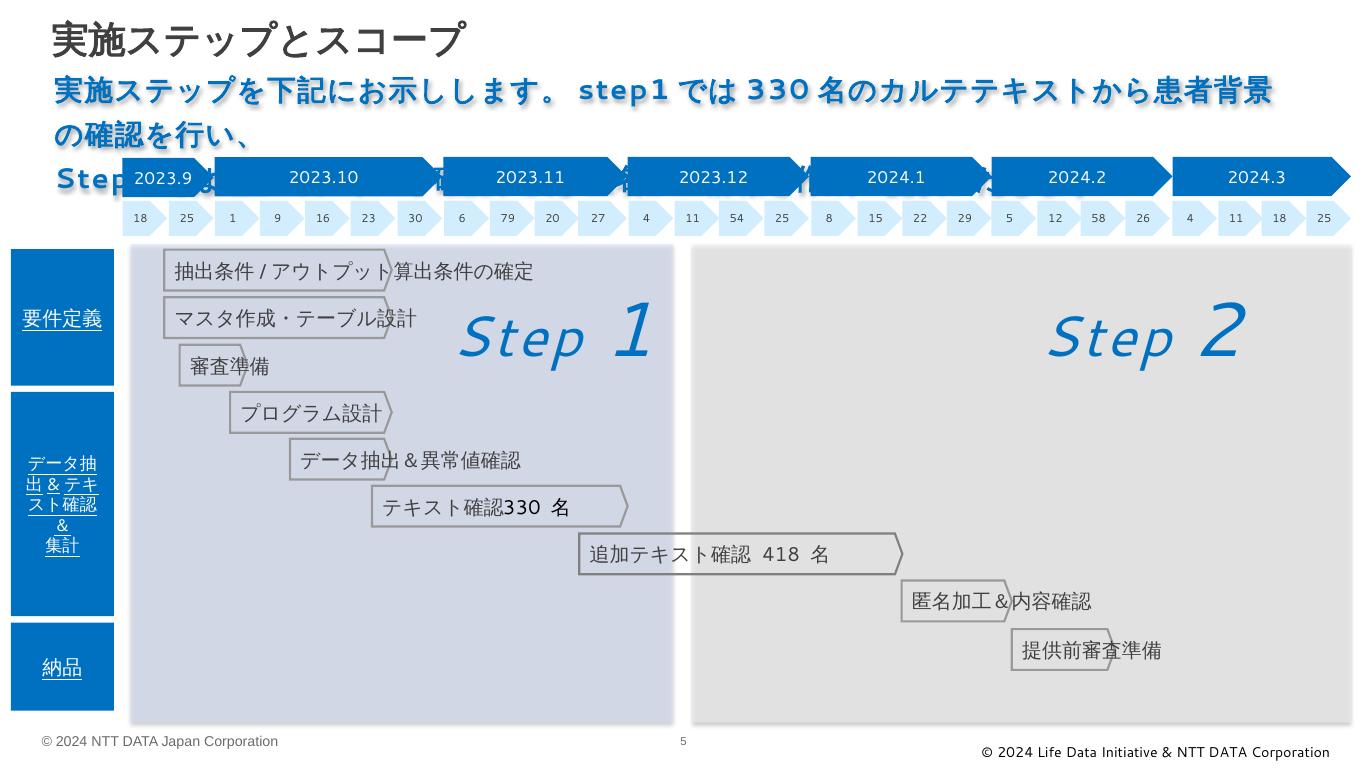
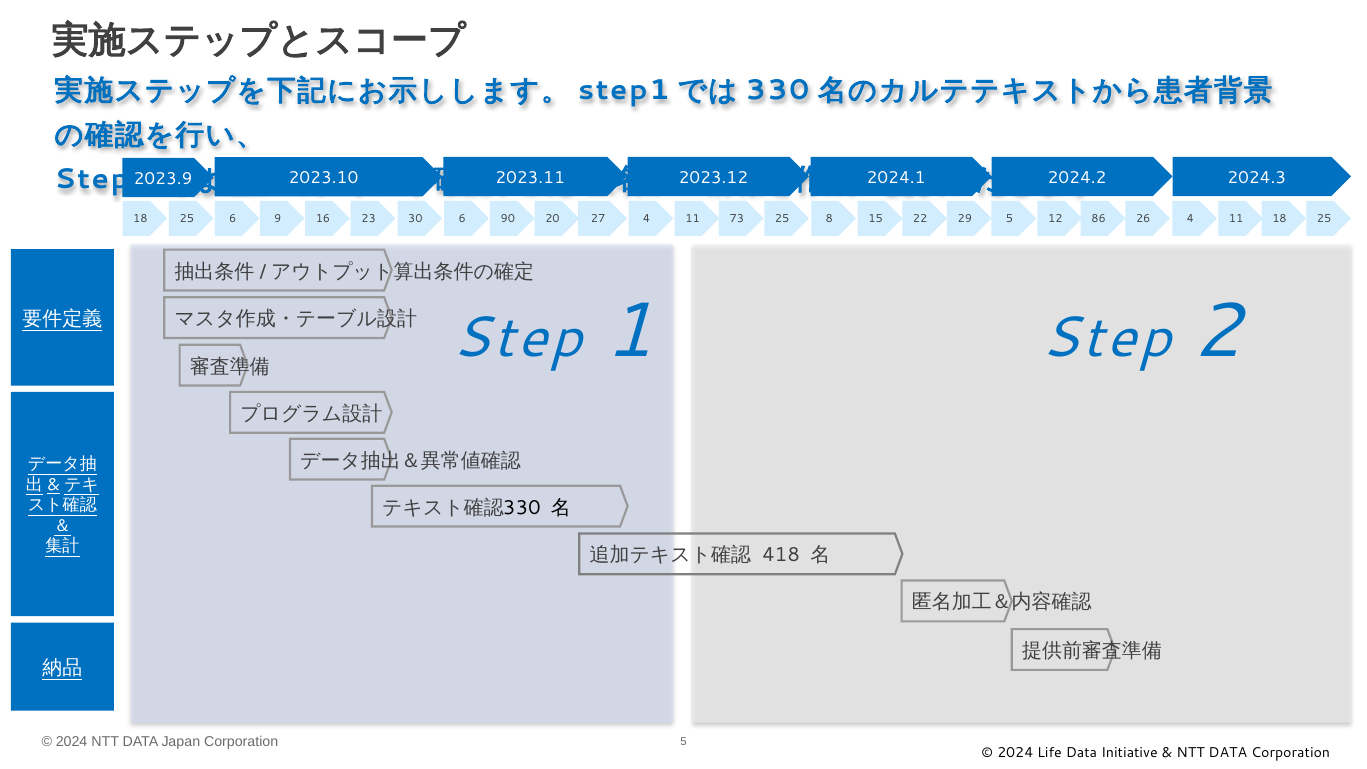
25 1: 1 -> 6
79: 79 -> 90
54: 54 -> 73
58: 58 -> 86
